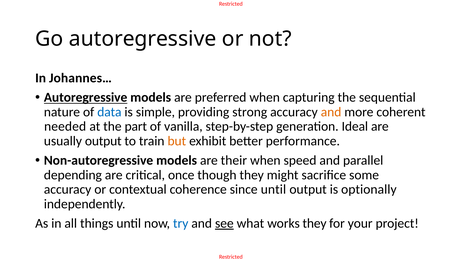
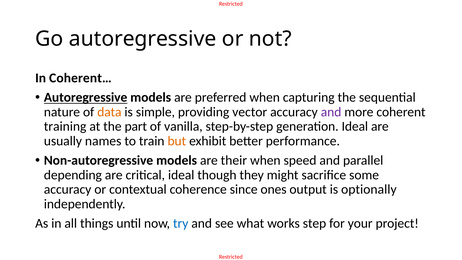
Johannes…: Johannes… -> Coherent…
data colour: blue -> orange
strong: strong -> vector
and at (331, 112) colour: orange -> purple
needed: needed -> training
usually output: output -> names
critical once: once -> ideal
since until: until -> ones
see underline: present -> none
works they: they -> step
